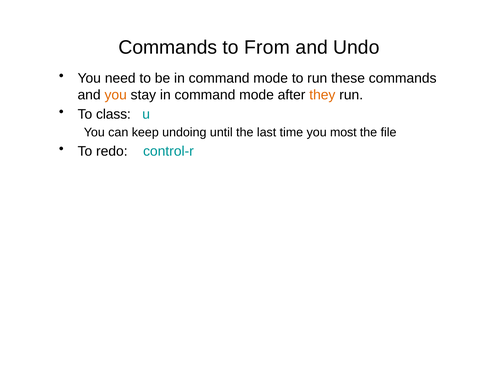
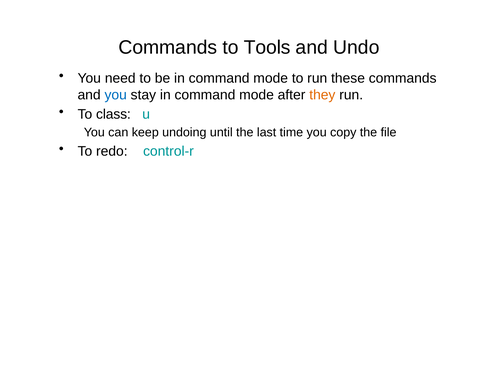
From: From -> Tools
you at (116, 95) colour: orange -> blue
most: most -> copy
